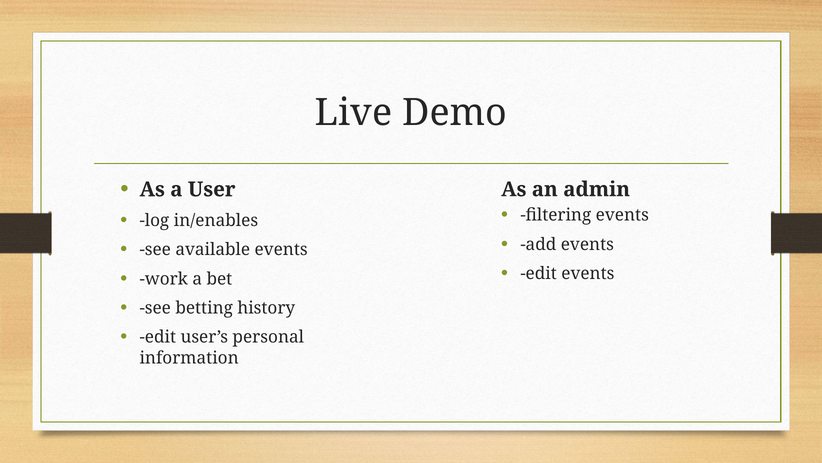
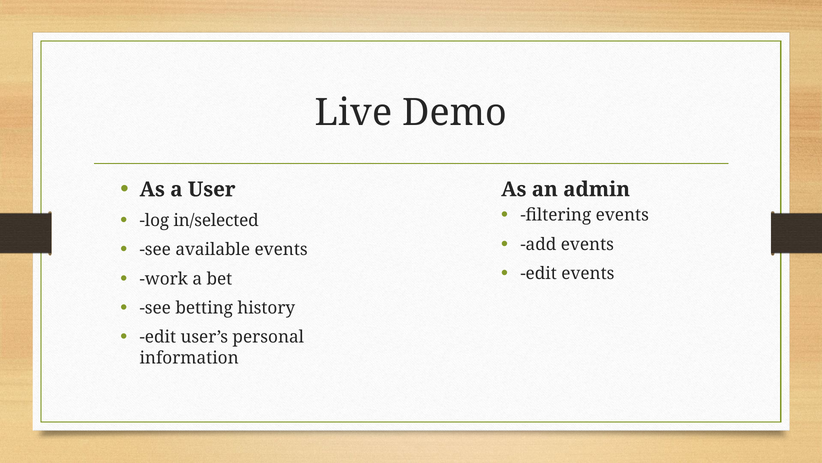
in/enables: in/enables -> in/selected
